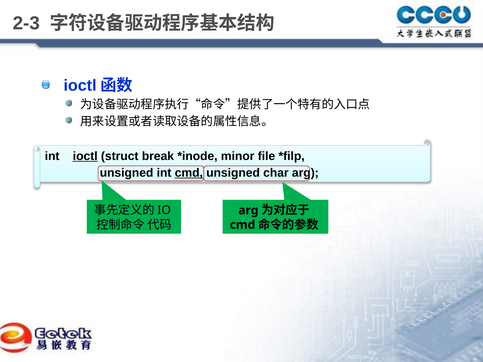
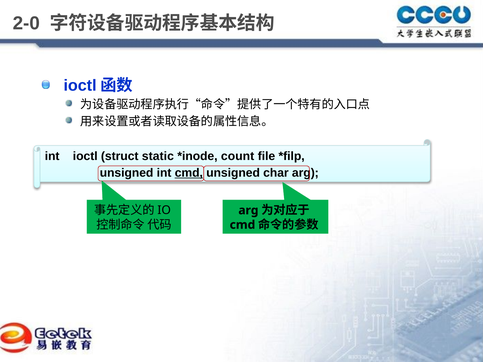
2-3: 2-3 -> 2-0
ioctl underline: present -> none
break: break -> static
minor: minor -> count
